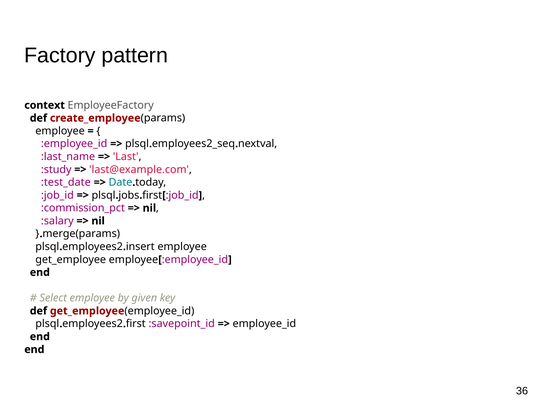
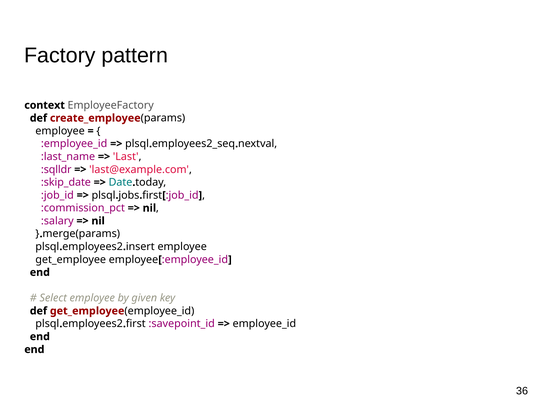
:study: :study -> :sqlldr
:test_date: :test_date -> :skip_date
